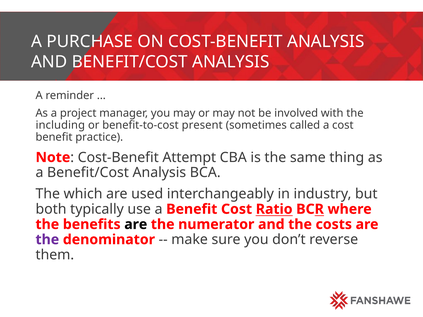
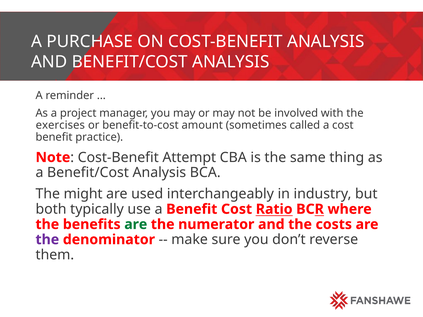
including: including -> exercises
present: present -> amount
which: which -> might
are at (136, 225) colour: black -> green
